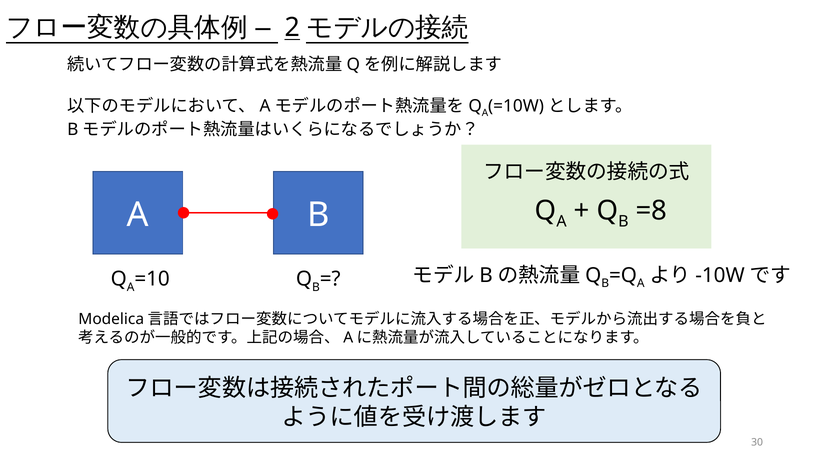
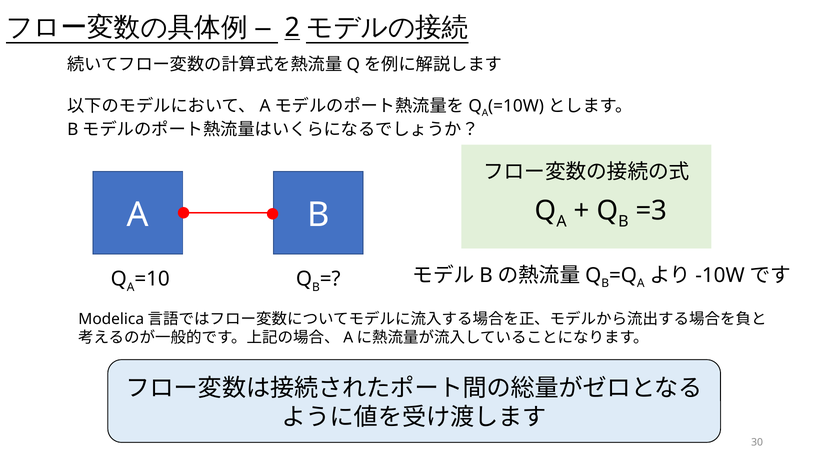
=8: =8 -> =3
